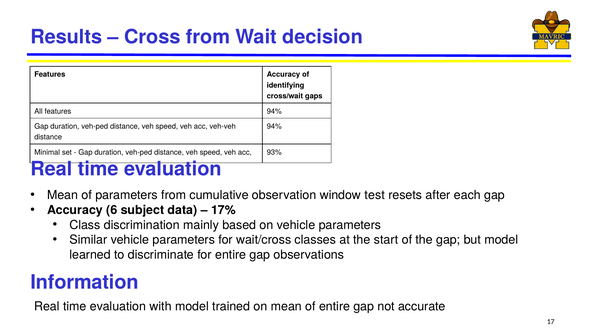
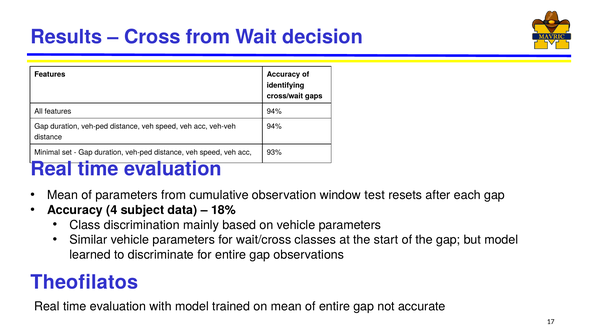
6: 6 -> 4
17%: 17% -> 18%
Information: Information -> Theofilatos
